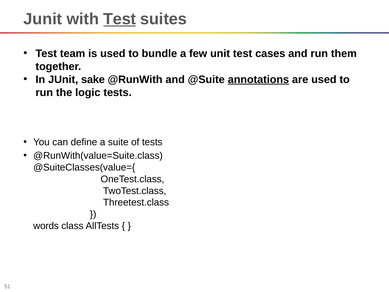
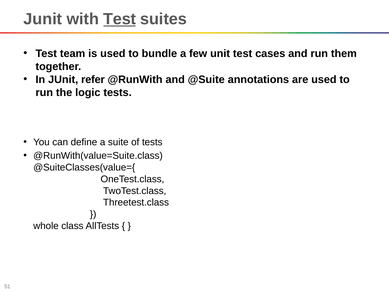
sake: sake -> refer
annotations underline: present -> none
words: words -> whole
